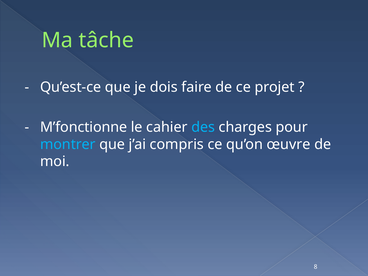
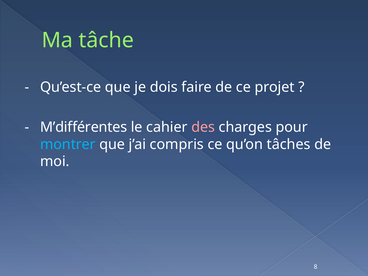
M’fonctionne: M’fonctionne -> M’différentes
des colour: light blue -> pink
œuvre: œuvre -> tâches
